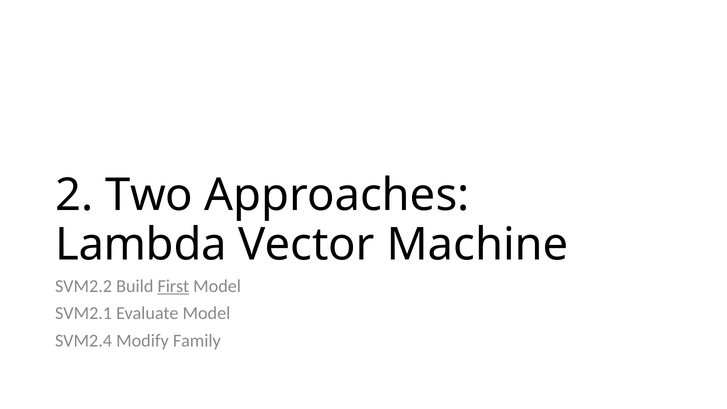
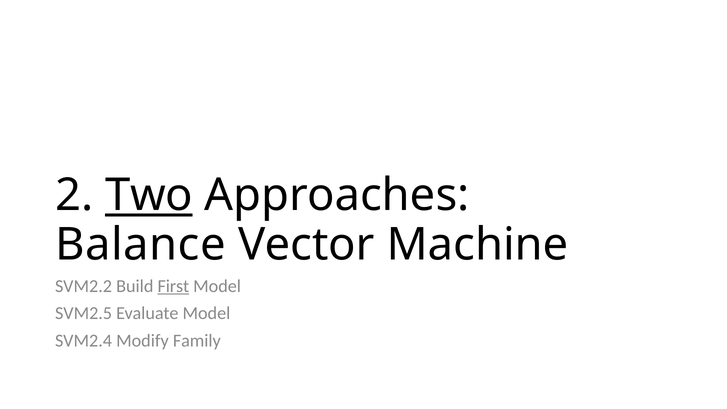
Two underline: none -> present
Lambda: Lambda -> Balance
SVM2.1: SVM2.1 -> SVM2.5
